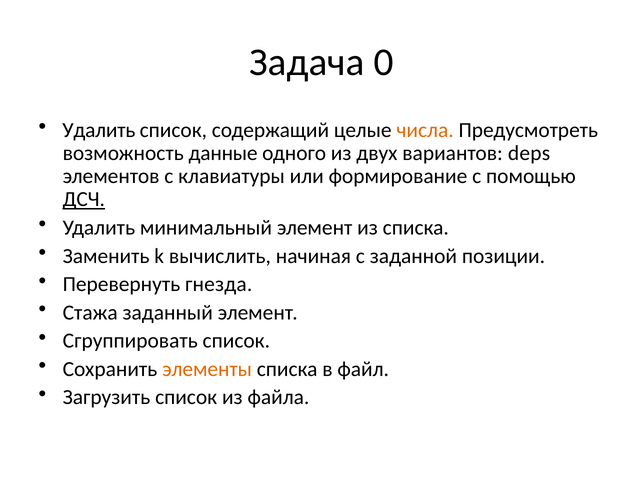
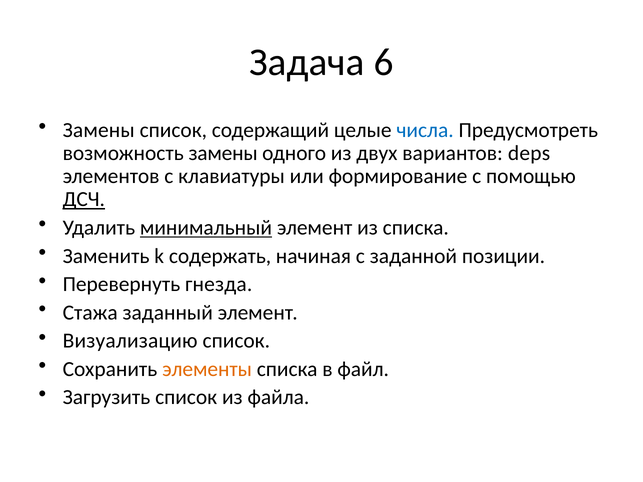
0: 0 -> 6
Удалить at (99, 130): Удалить -> Замены
числа colour: orange -> blue
возможность данные: данные -> замены
минимальный underline: none -> present
вычислить: вычислить -> содержать
Сгруппировать: Сгруппировать -> Визуализацию
